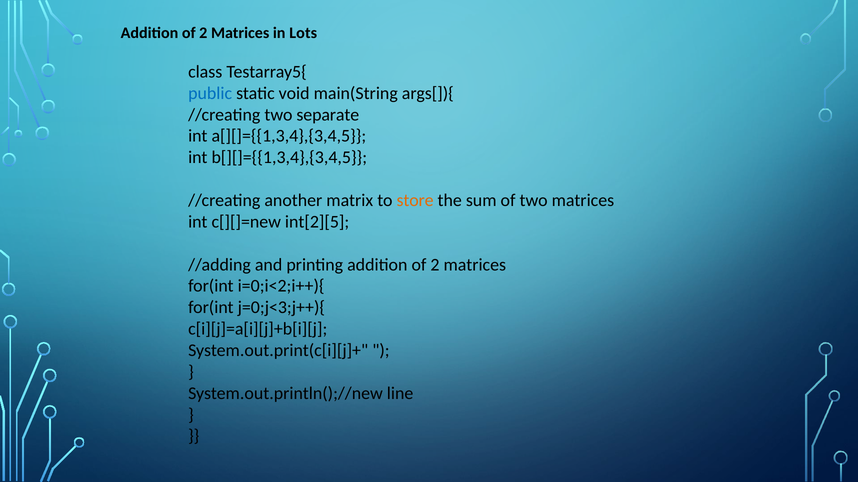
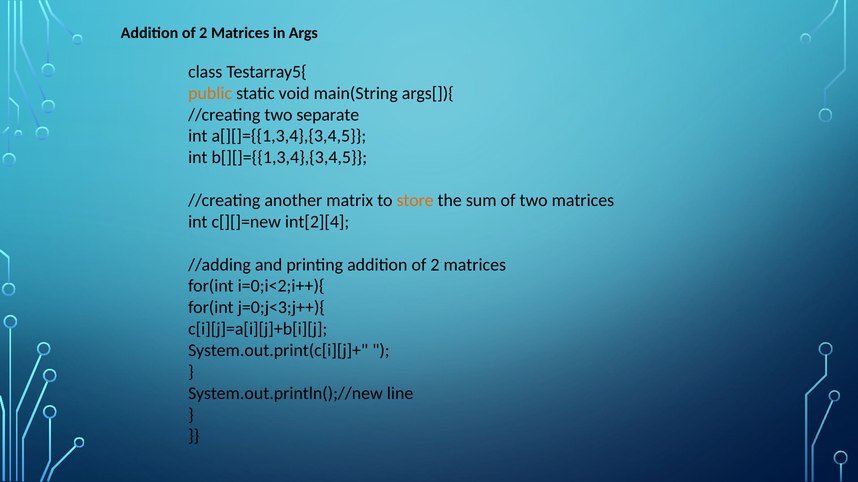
Lots: Lots -> Args
public colour: blue -> orange
int[2][5: int[2][5 -> int[2][4
